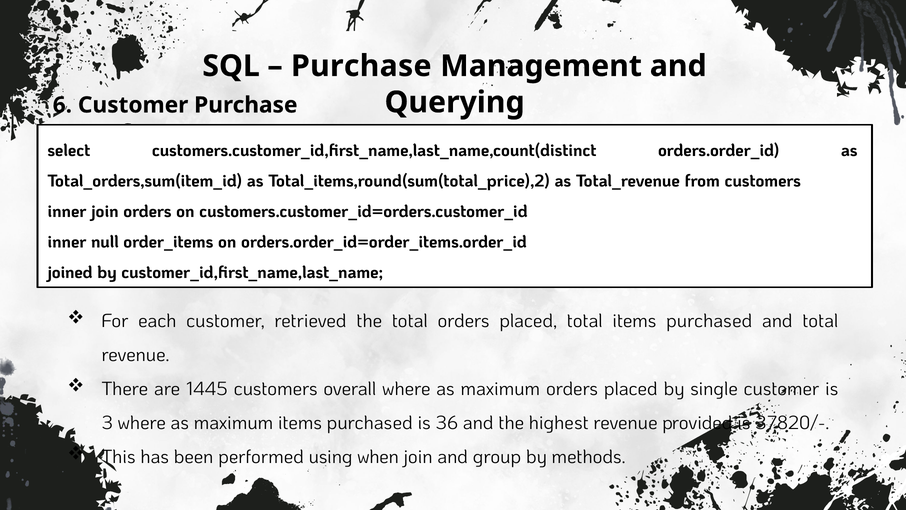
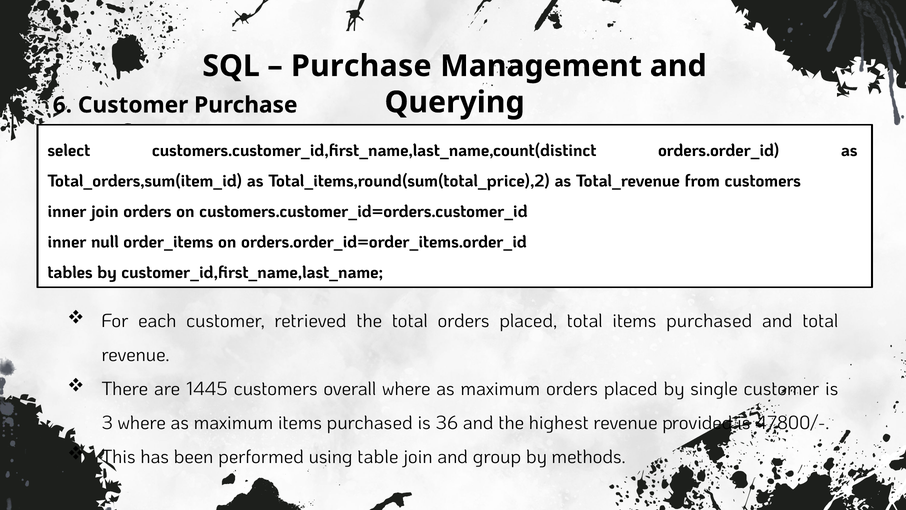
joined: joined -> tables
37820/-: 37820/- -> 47800/-
when: when -> table
